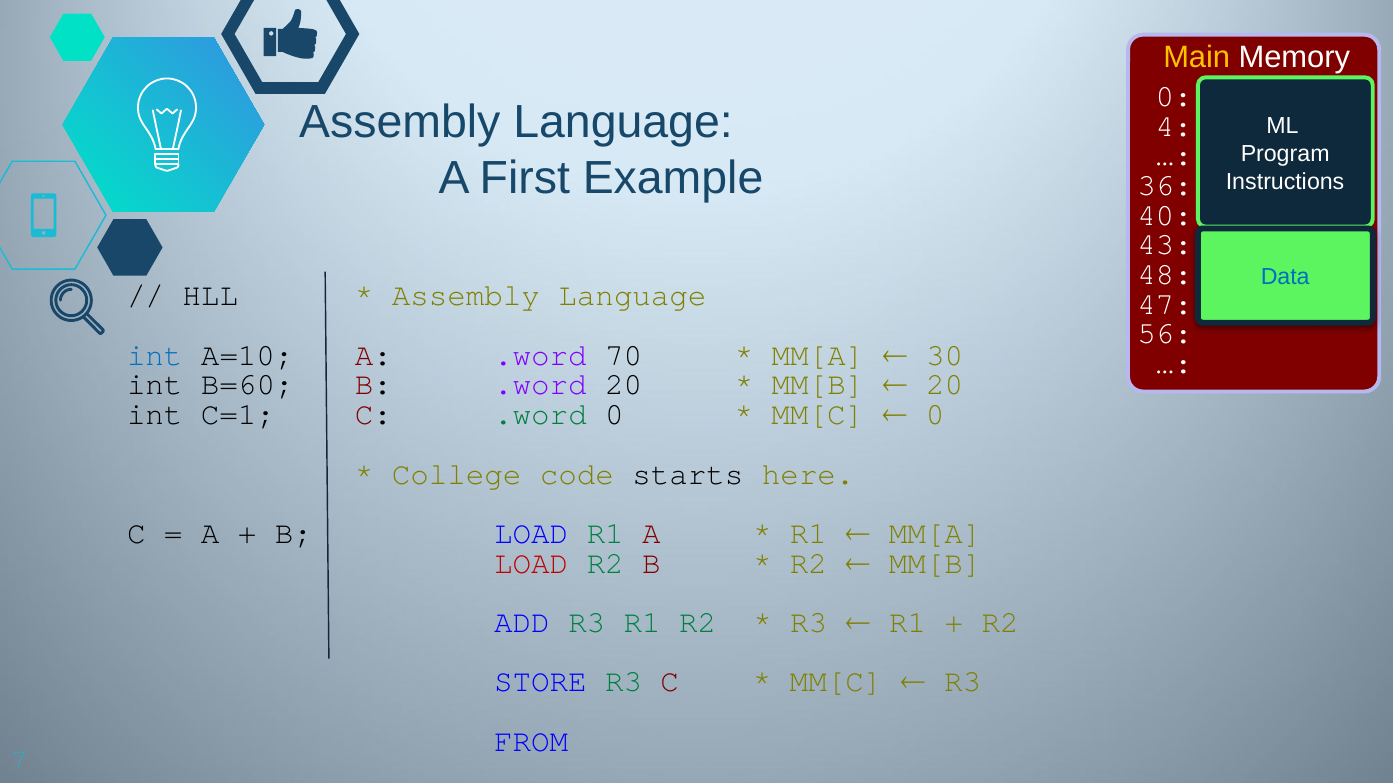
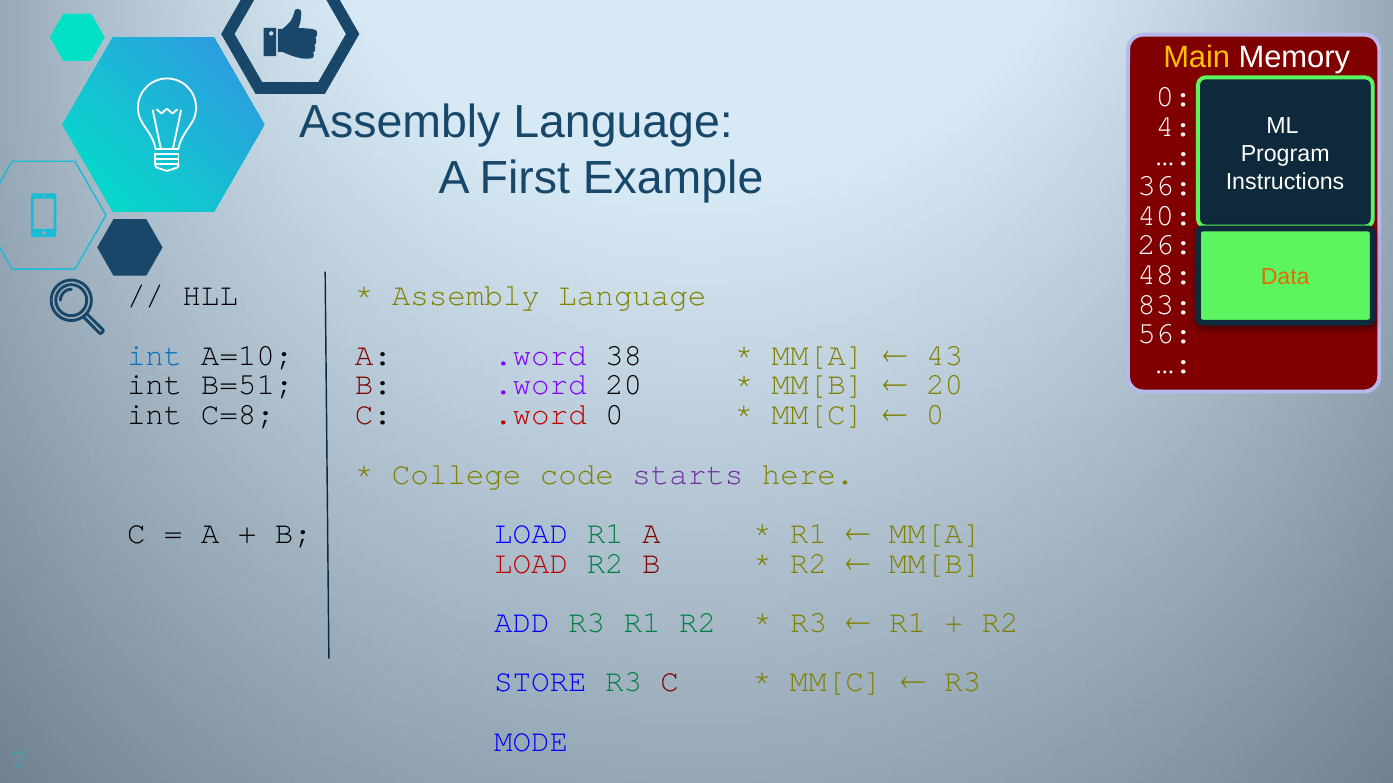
43: 43 -> 26
Data colour: blue -> orange
47: 47 -> 83
70: 70 -> 38
30: 30 -> 43
B=60: B=60 -> B=51
C=1: C=1 -> C=8
.word at (541, 415) colour: green -> red
starts colour: black -> purple
FROM: FROM -> MODE
